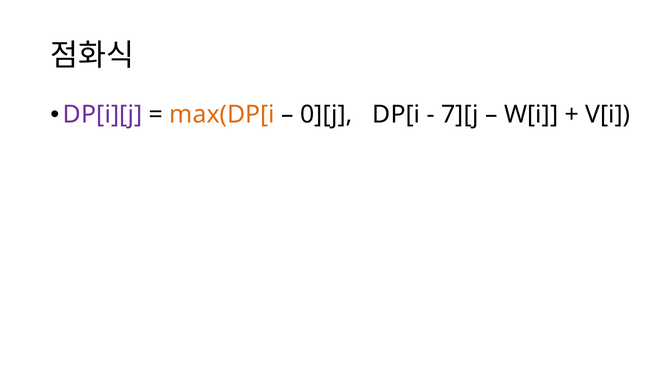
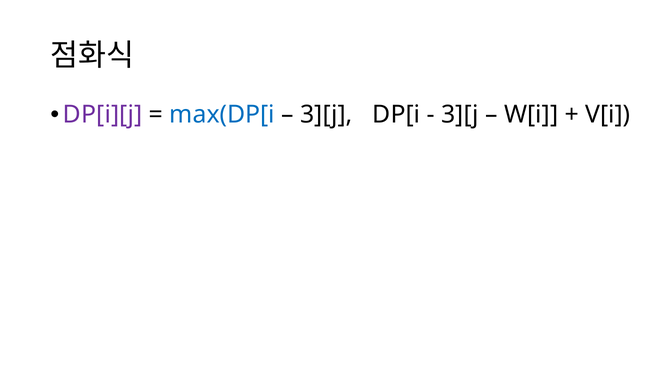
max(DP[i colour: orange -> blue
0][j at (326, 115): 0][j -> 3][j
7][j at (460, 115): 7][j -> 3][j
